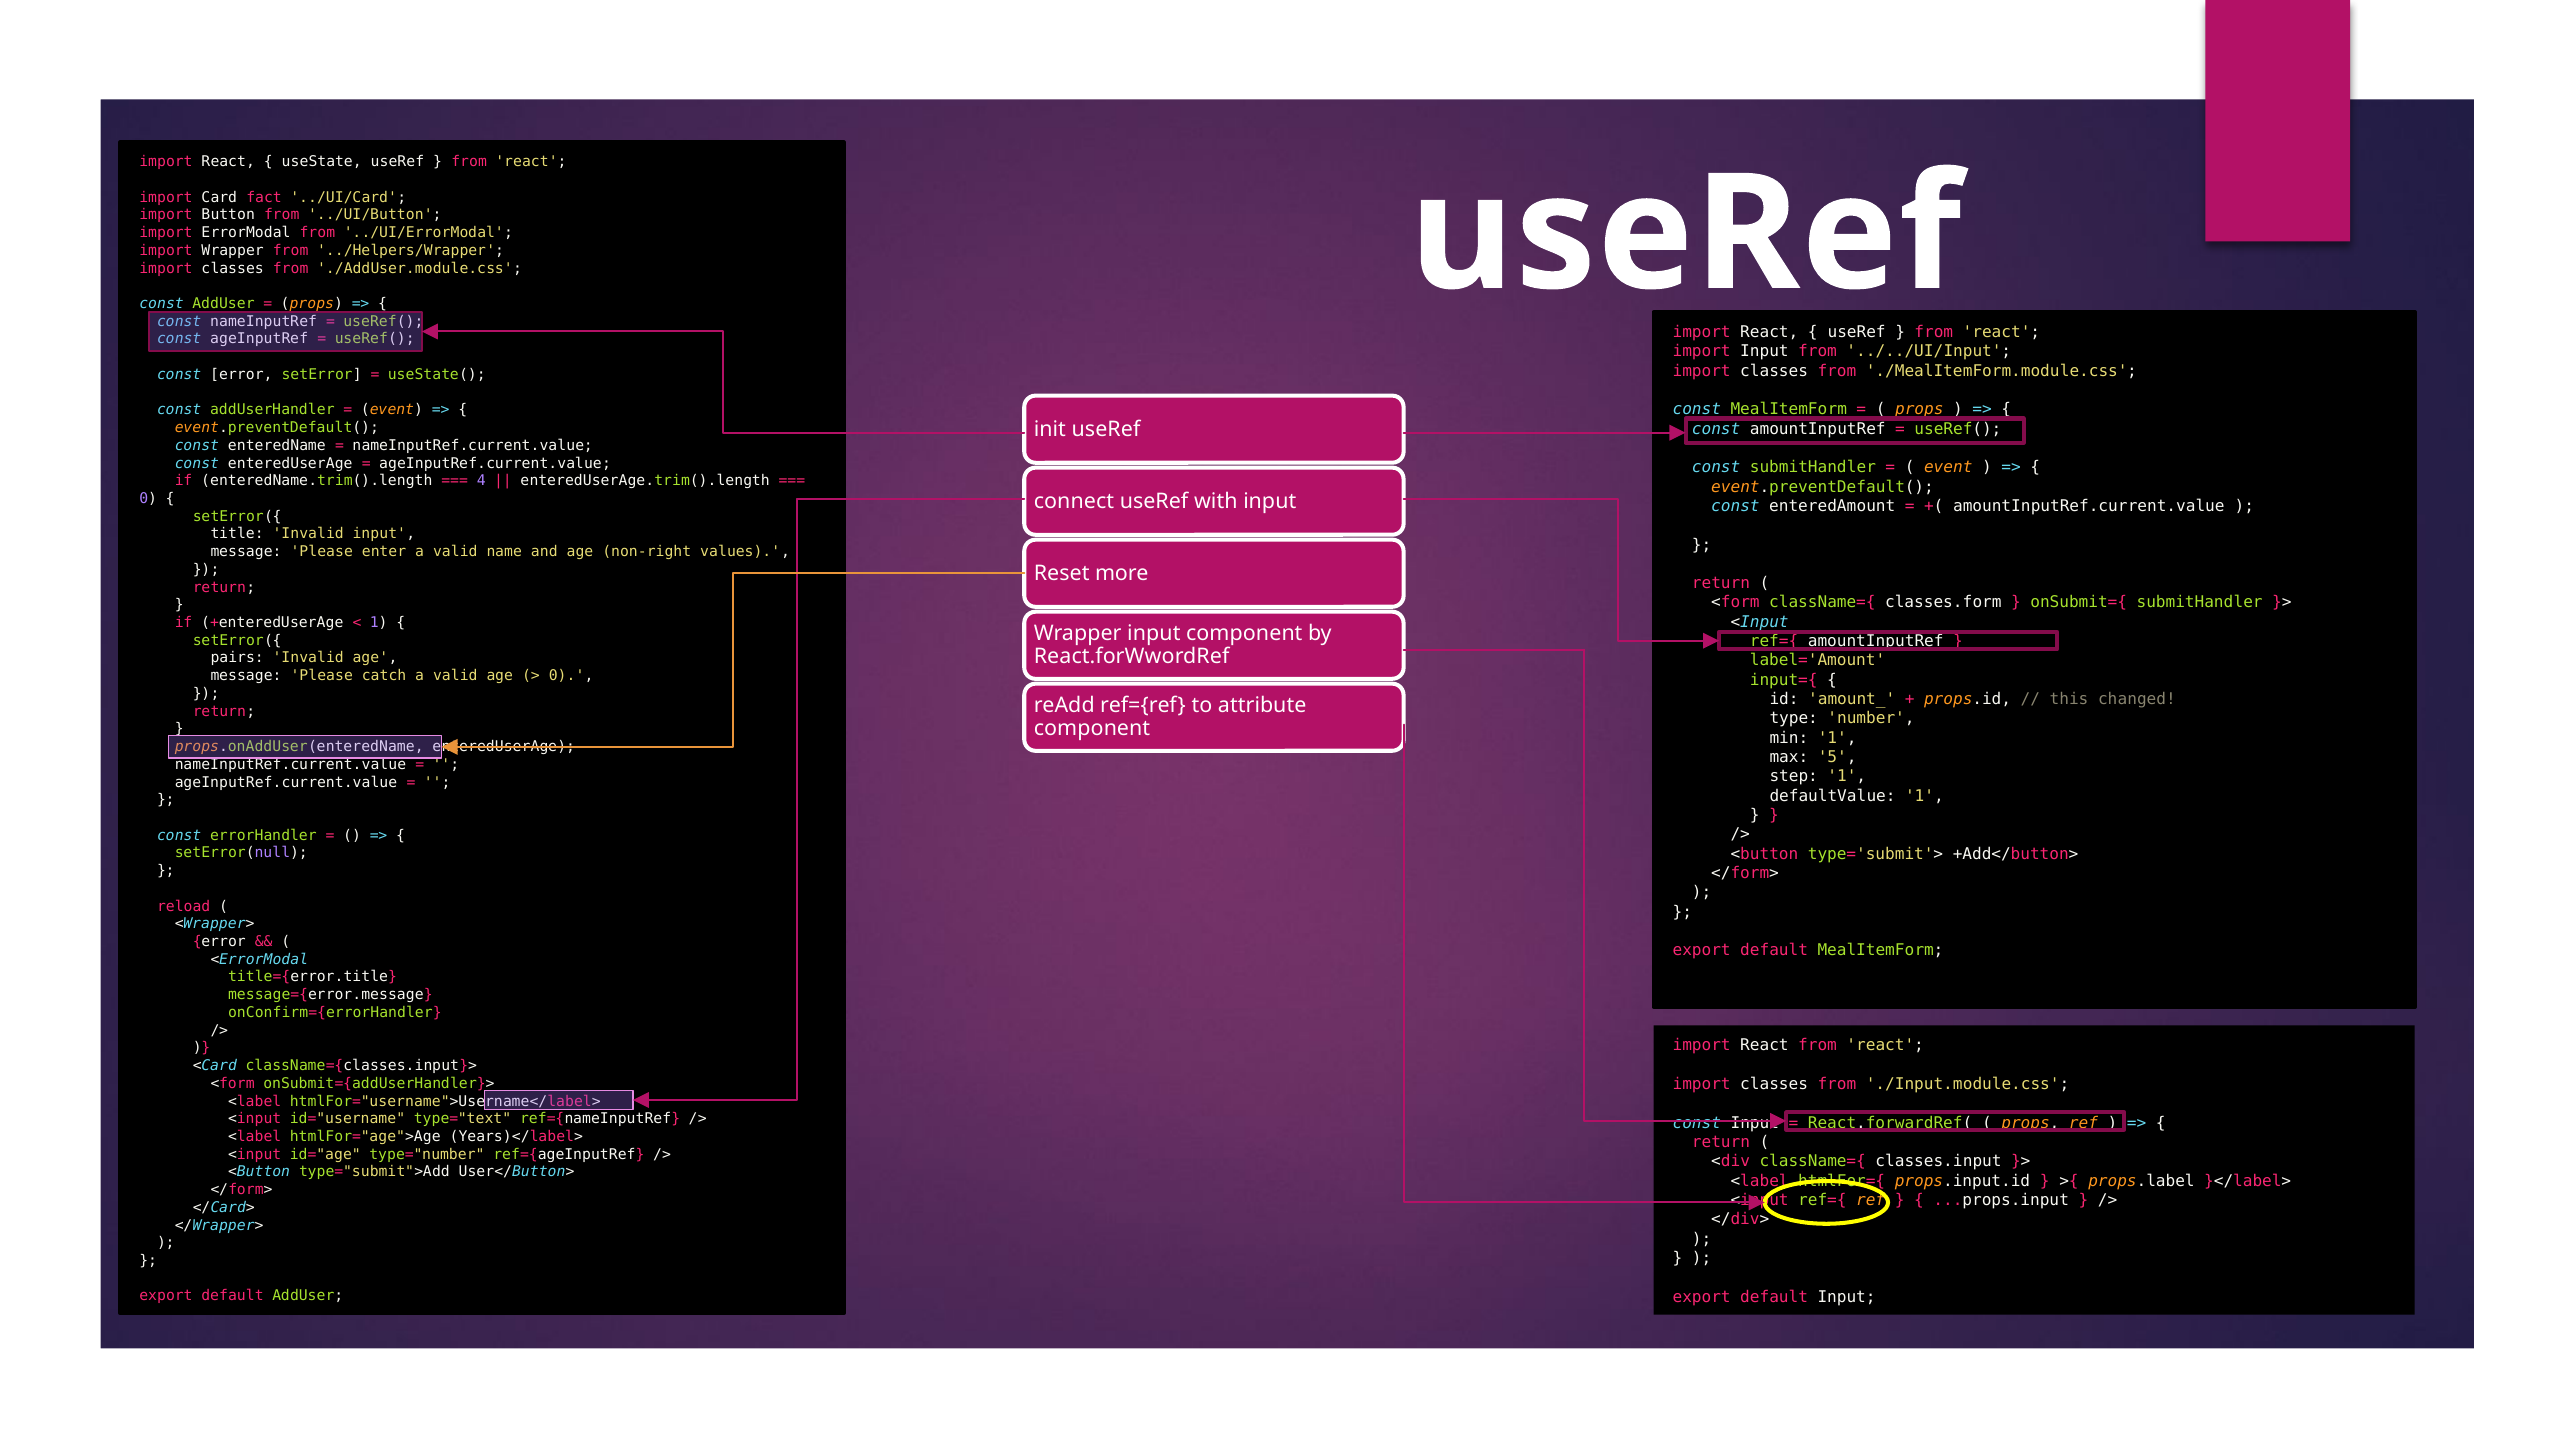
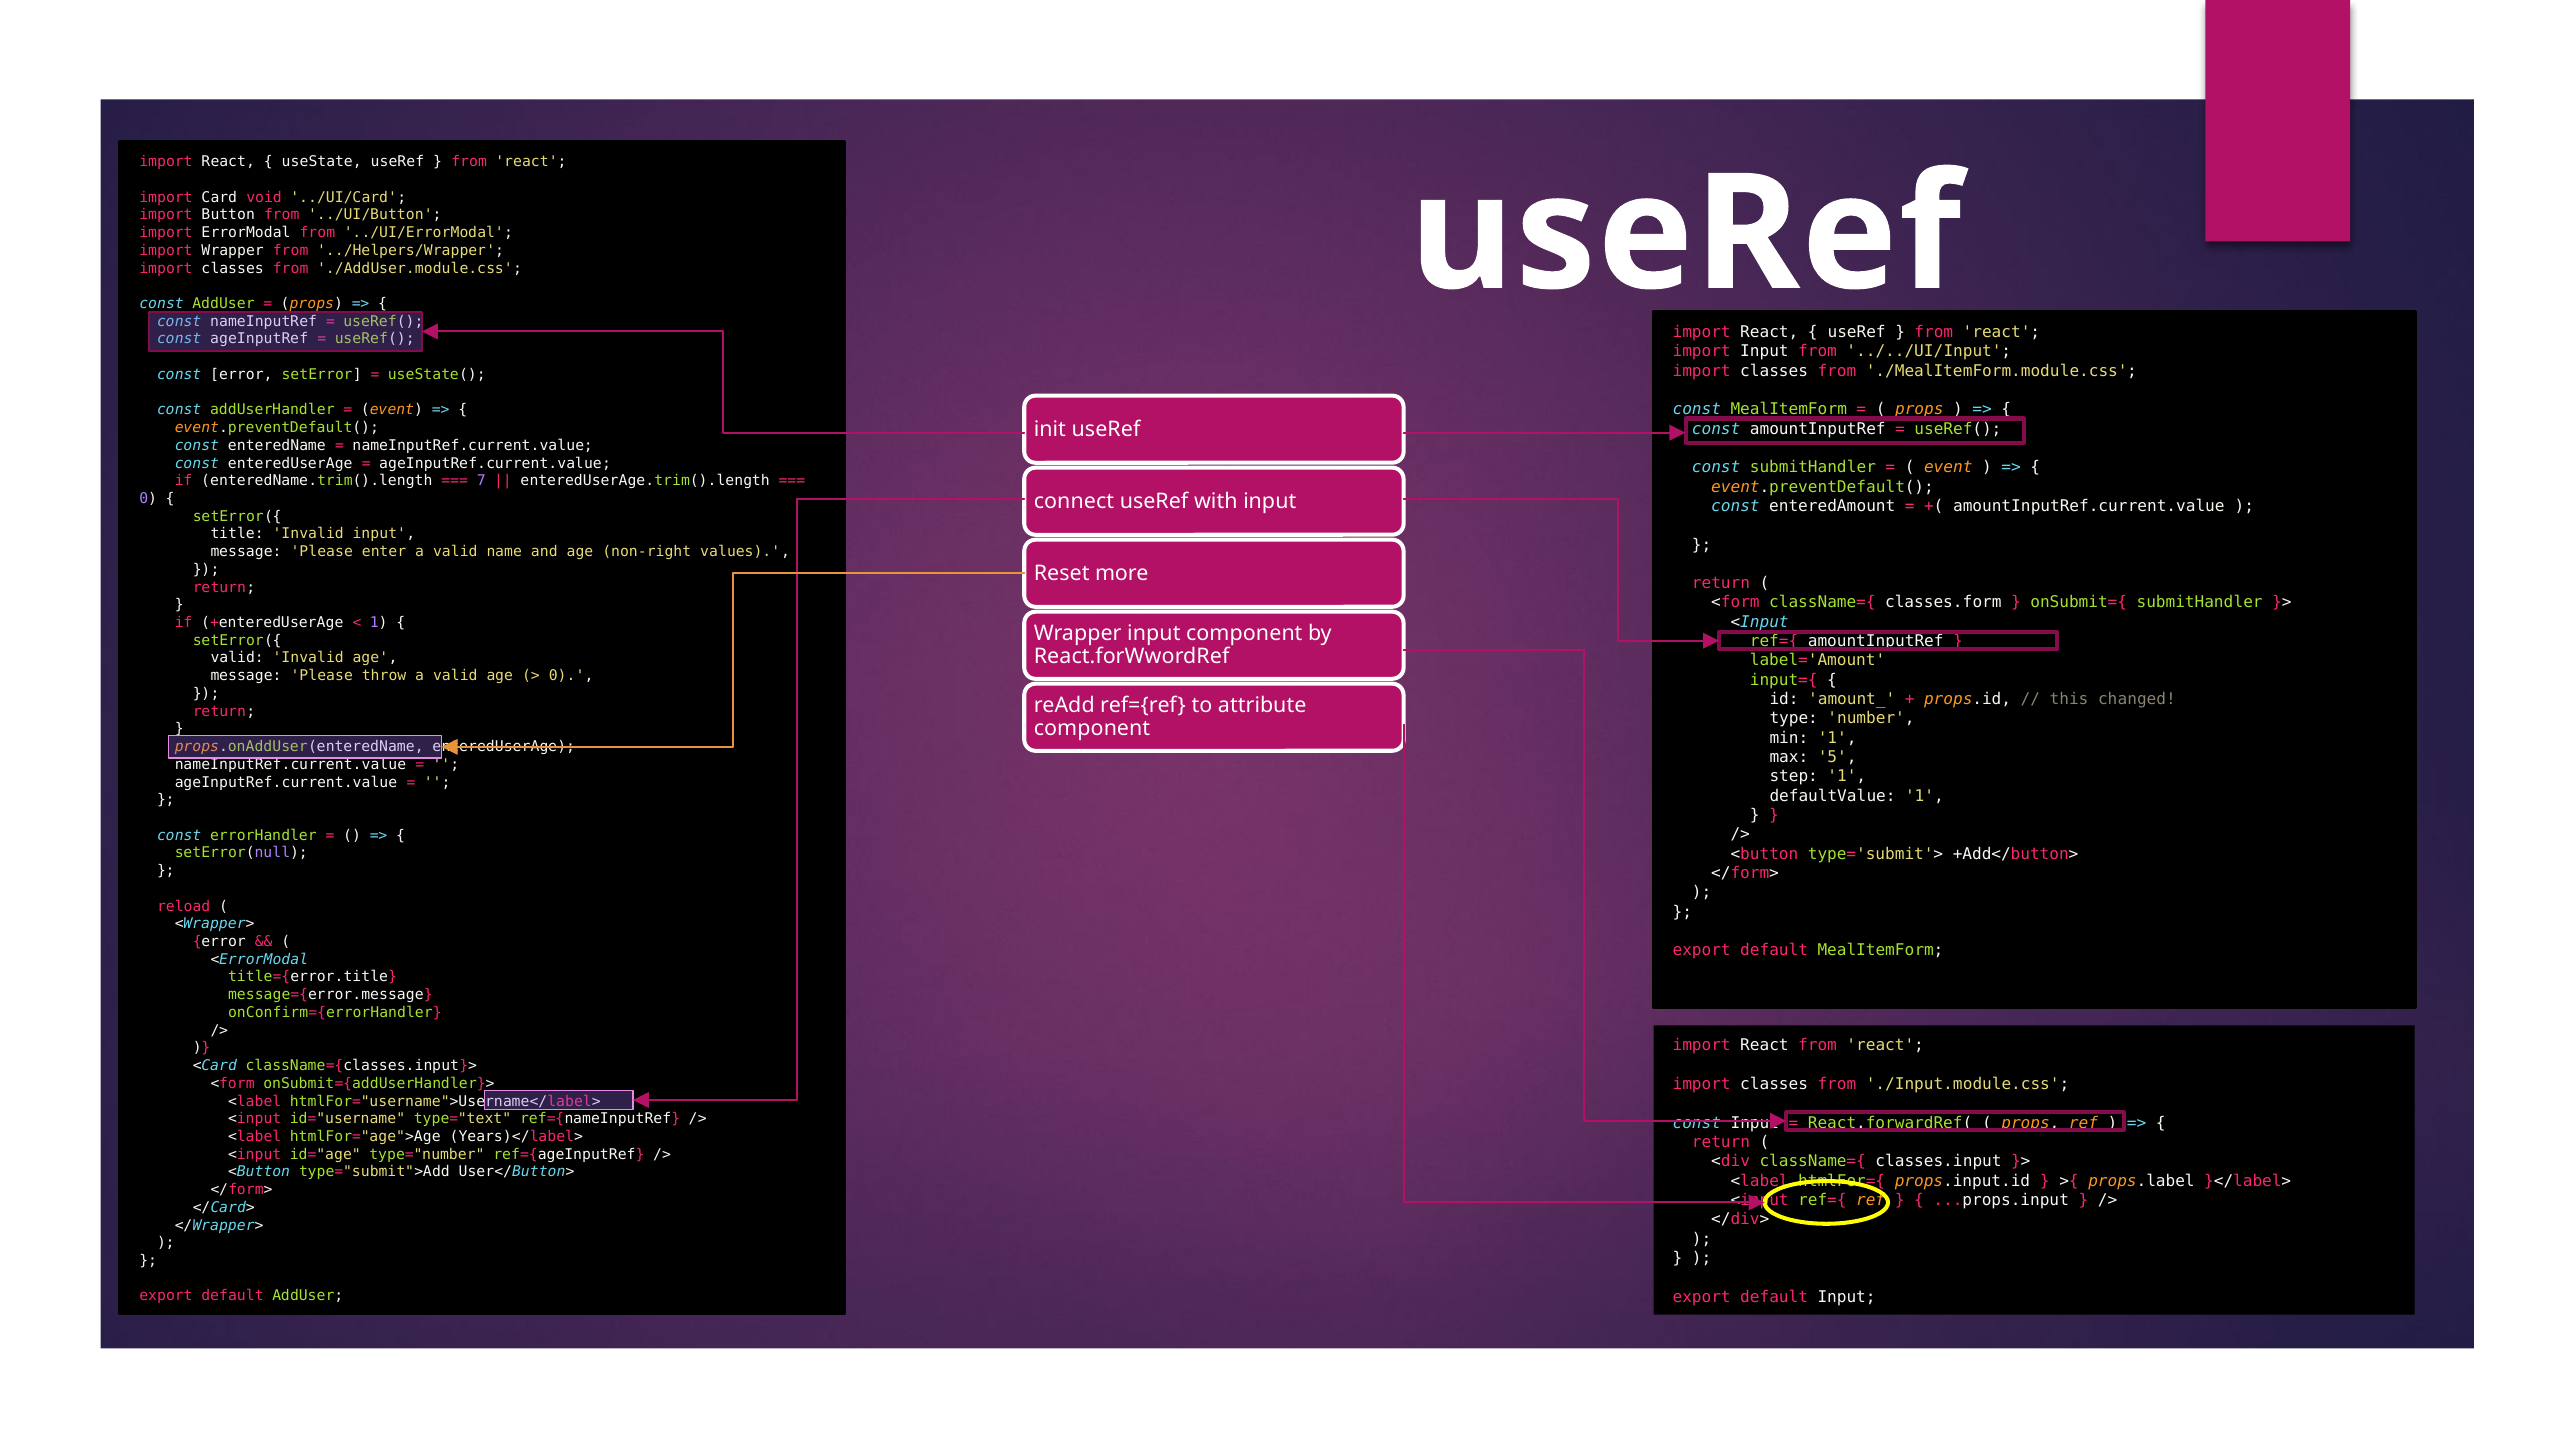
fact: fact -> void
4: 4 -> 7
pairs at (237, 658): pairs -> valid
catch: catch -> throw
